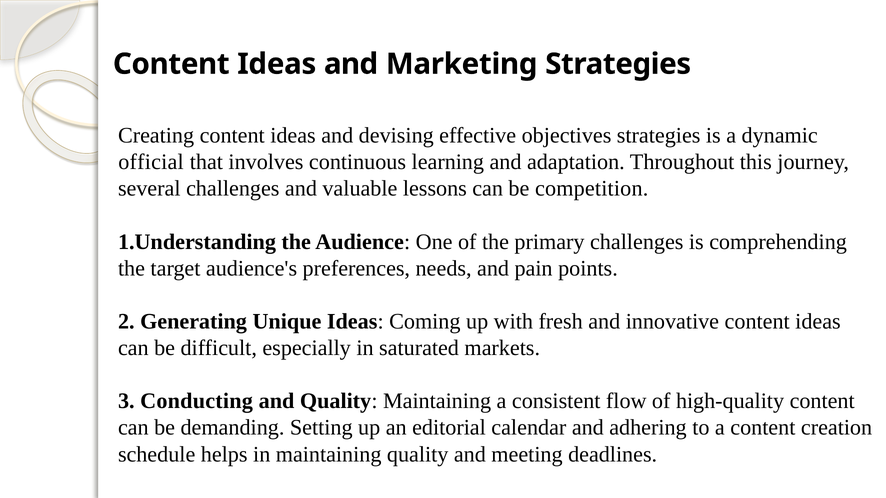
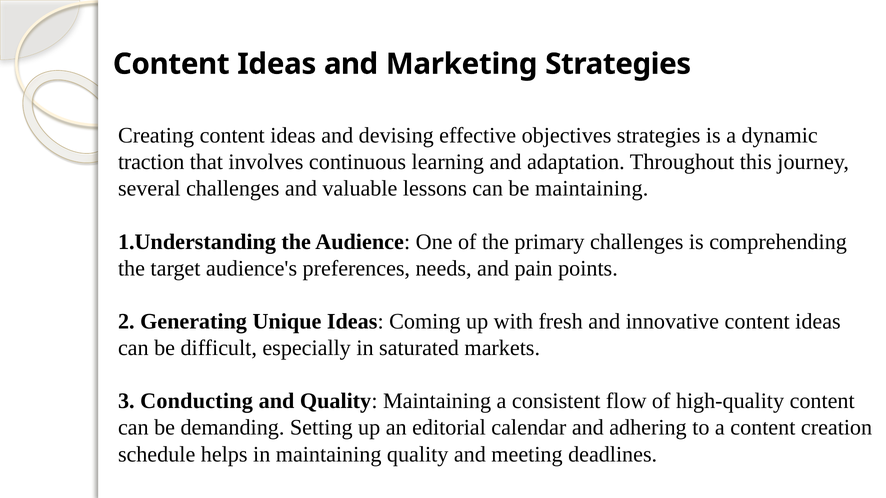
official: official -> traction
be competition: competition -> maintaining
